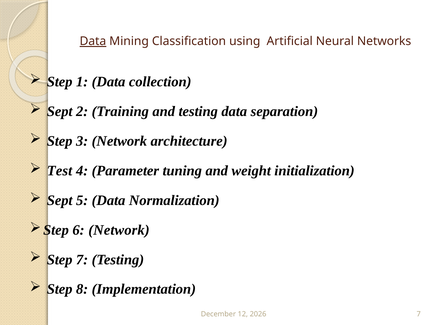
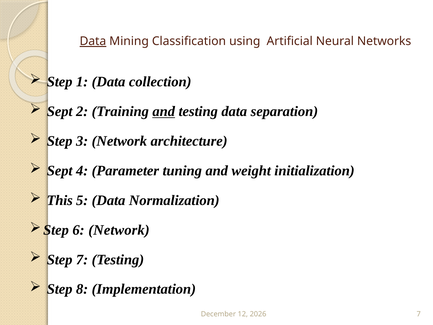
and at (164, 111) underline: none -> present
Test at (60, 171): Test -> Sept
Sept at (60, 200): Sept -> This
